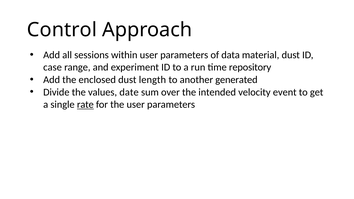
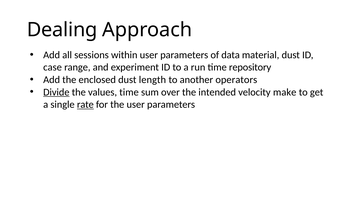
Control: Control -> Dealing
generated: generated -> operators
Divide underline: none -> present
values date: date -> time
event: event -> make
